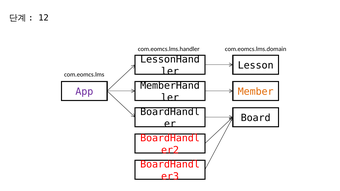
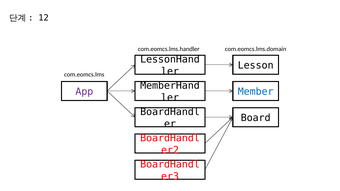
Member colour: orange -> blue
